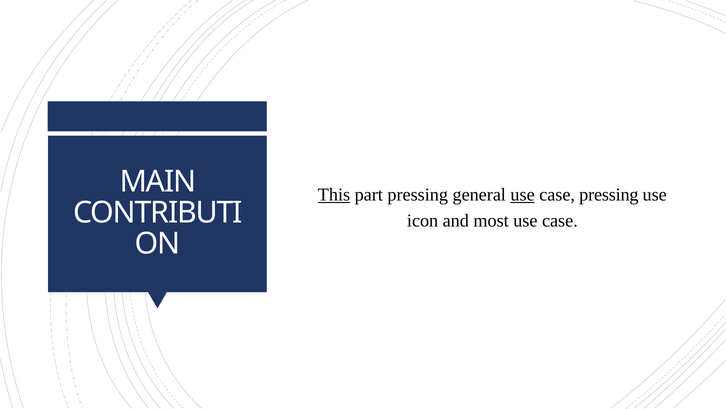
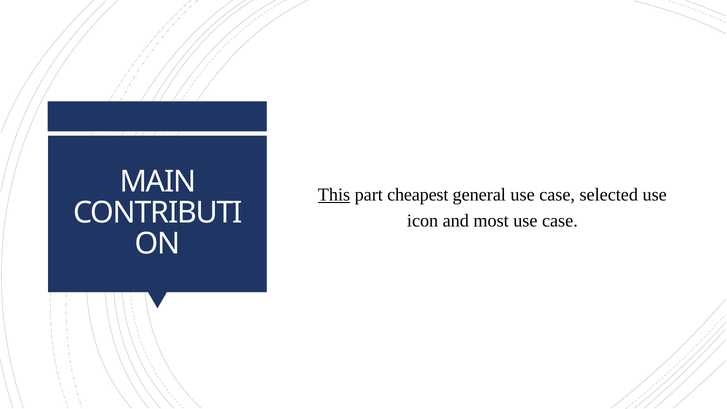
part pressing: pressing -> cheapest
use at (523, 195) underline: present -> none
case pressing: pressing -> selected
